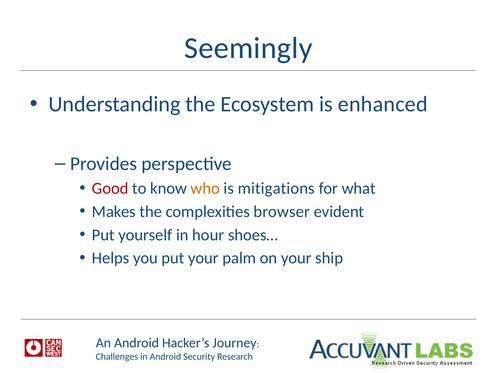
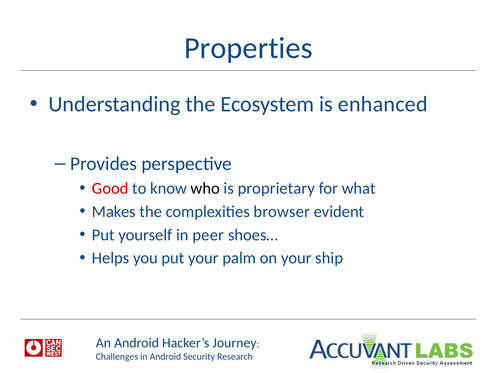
Seemingly: Seemingly -> Properties
who colour: orange -> black
mitigations: mitigations -> proprietary
hour: hour -> peer
